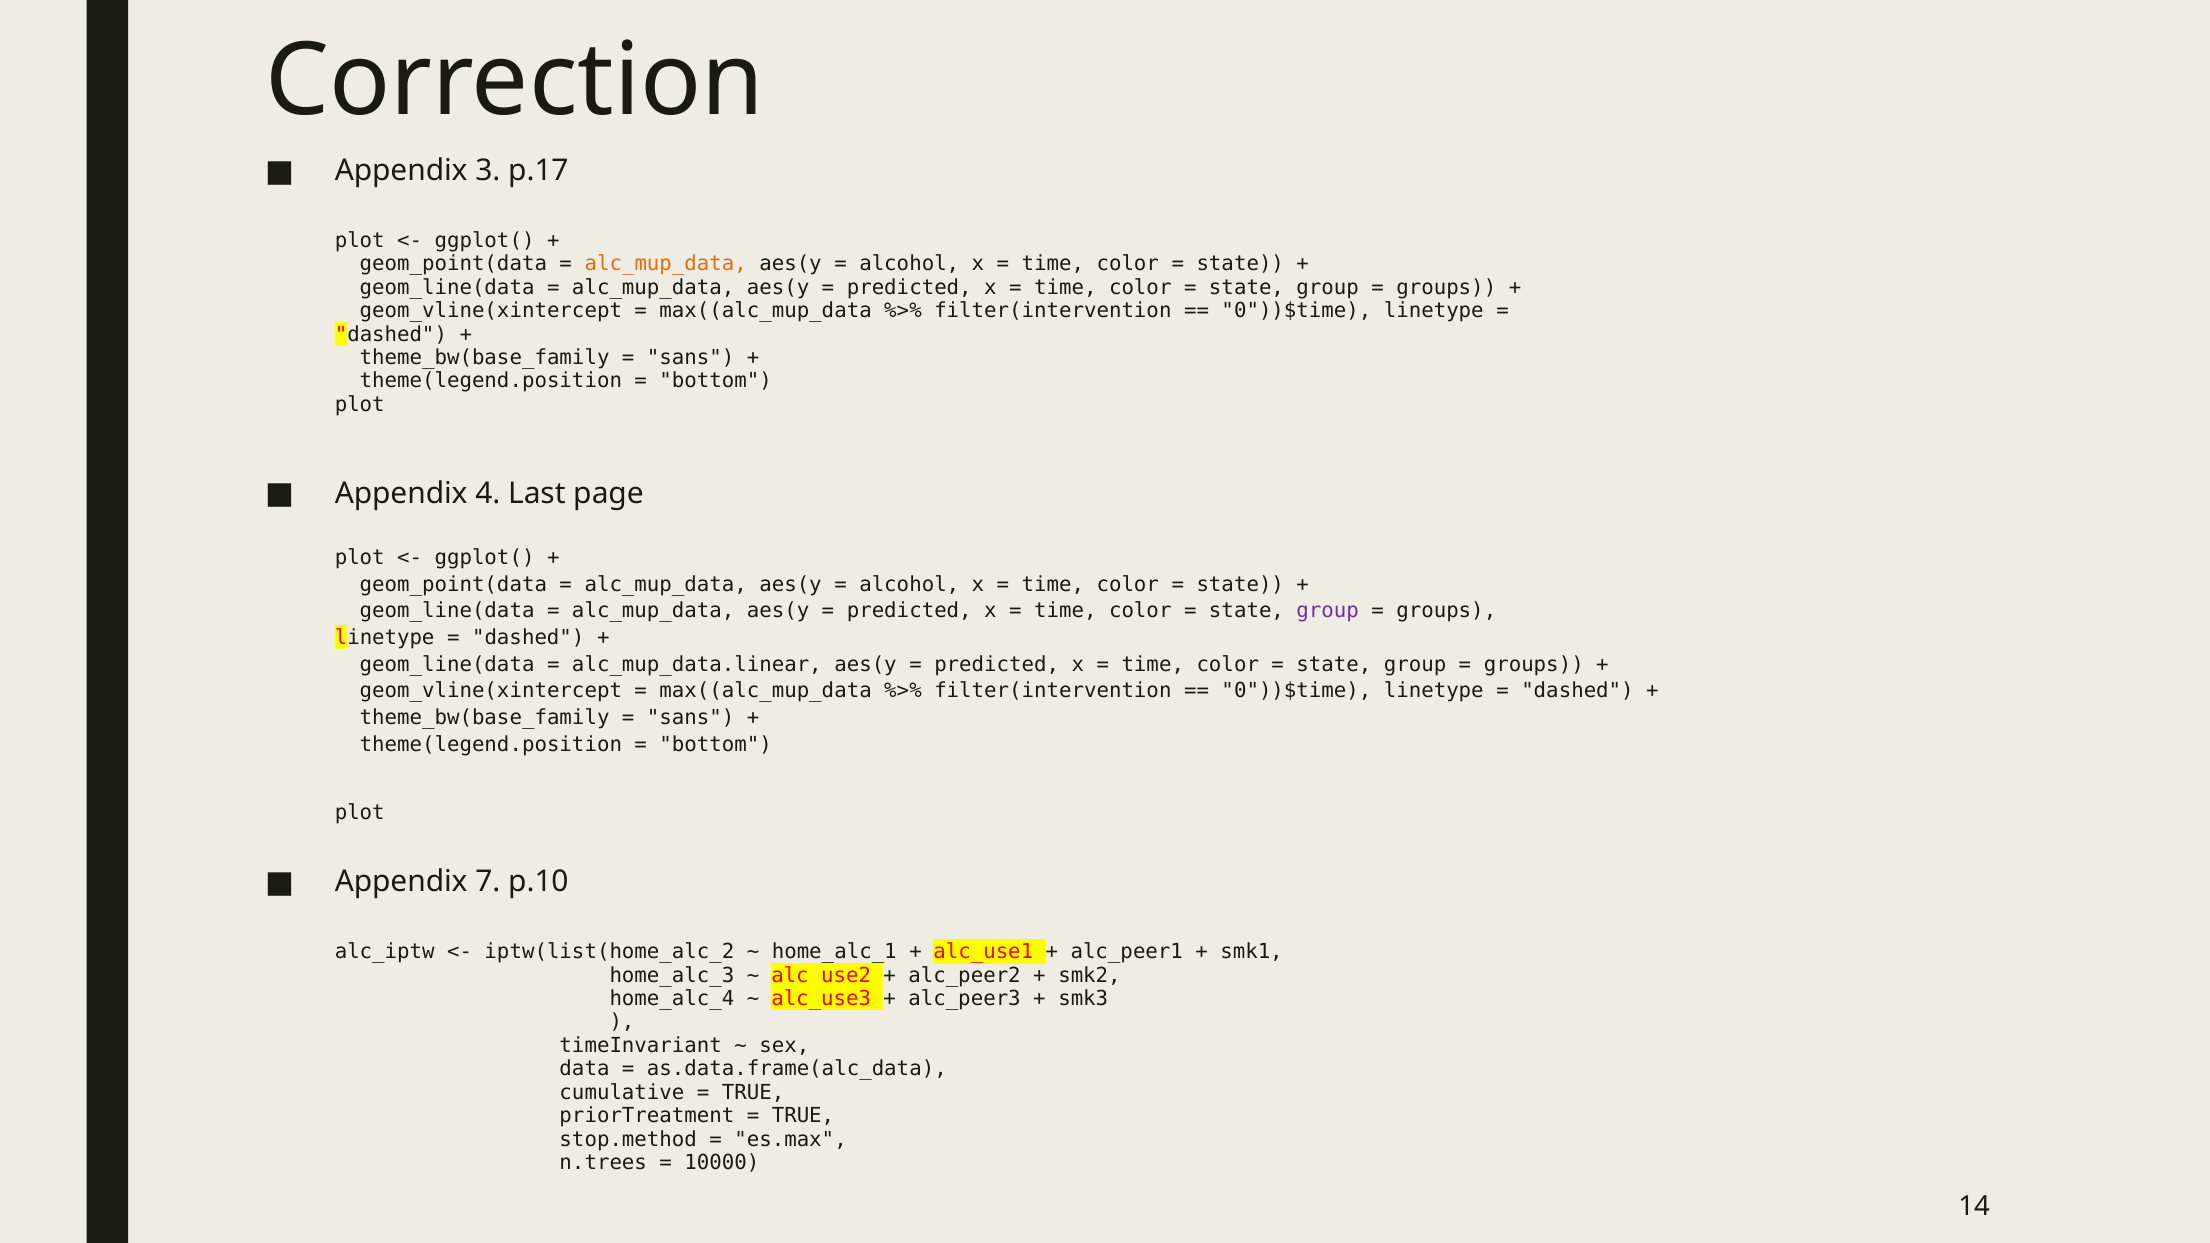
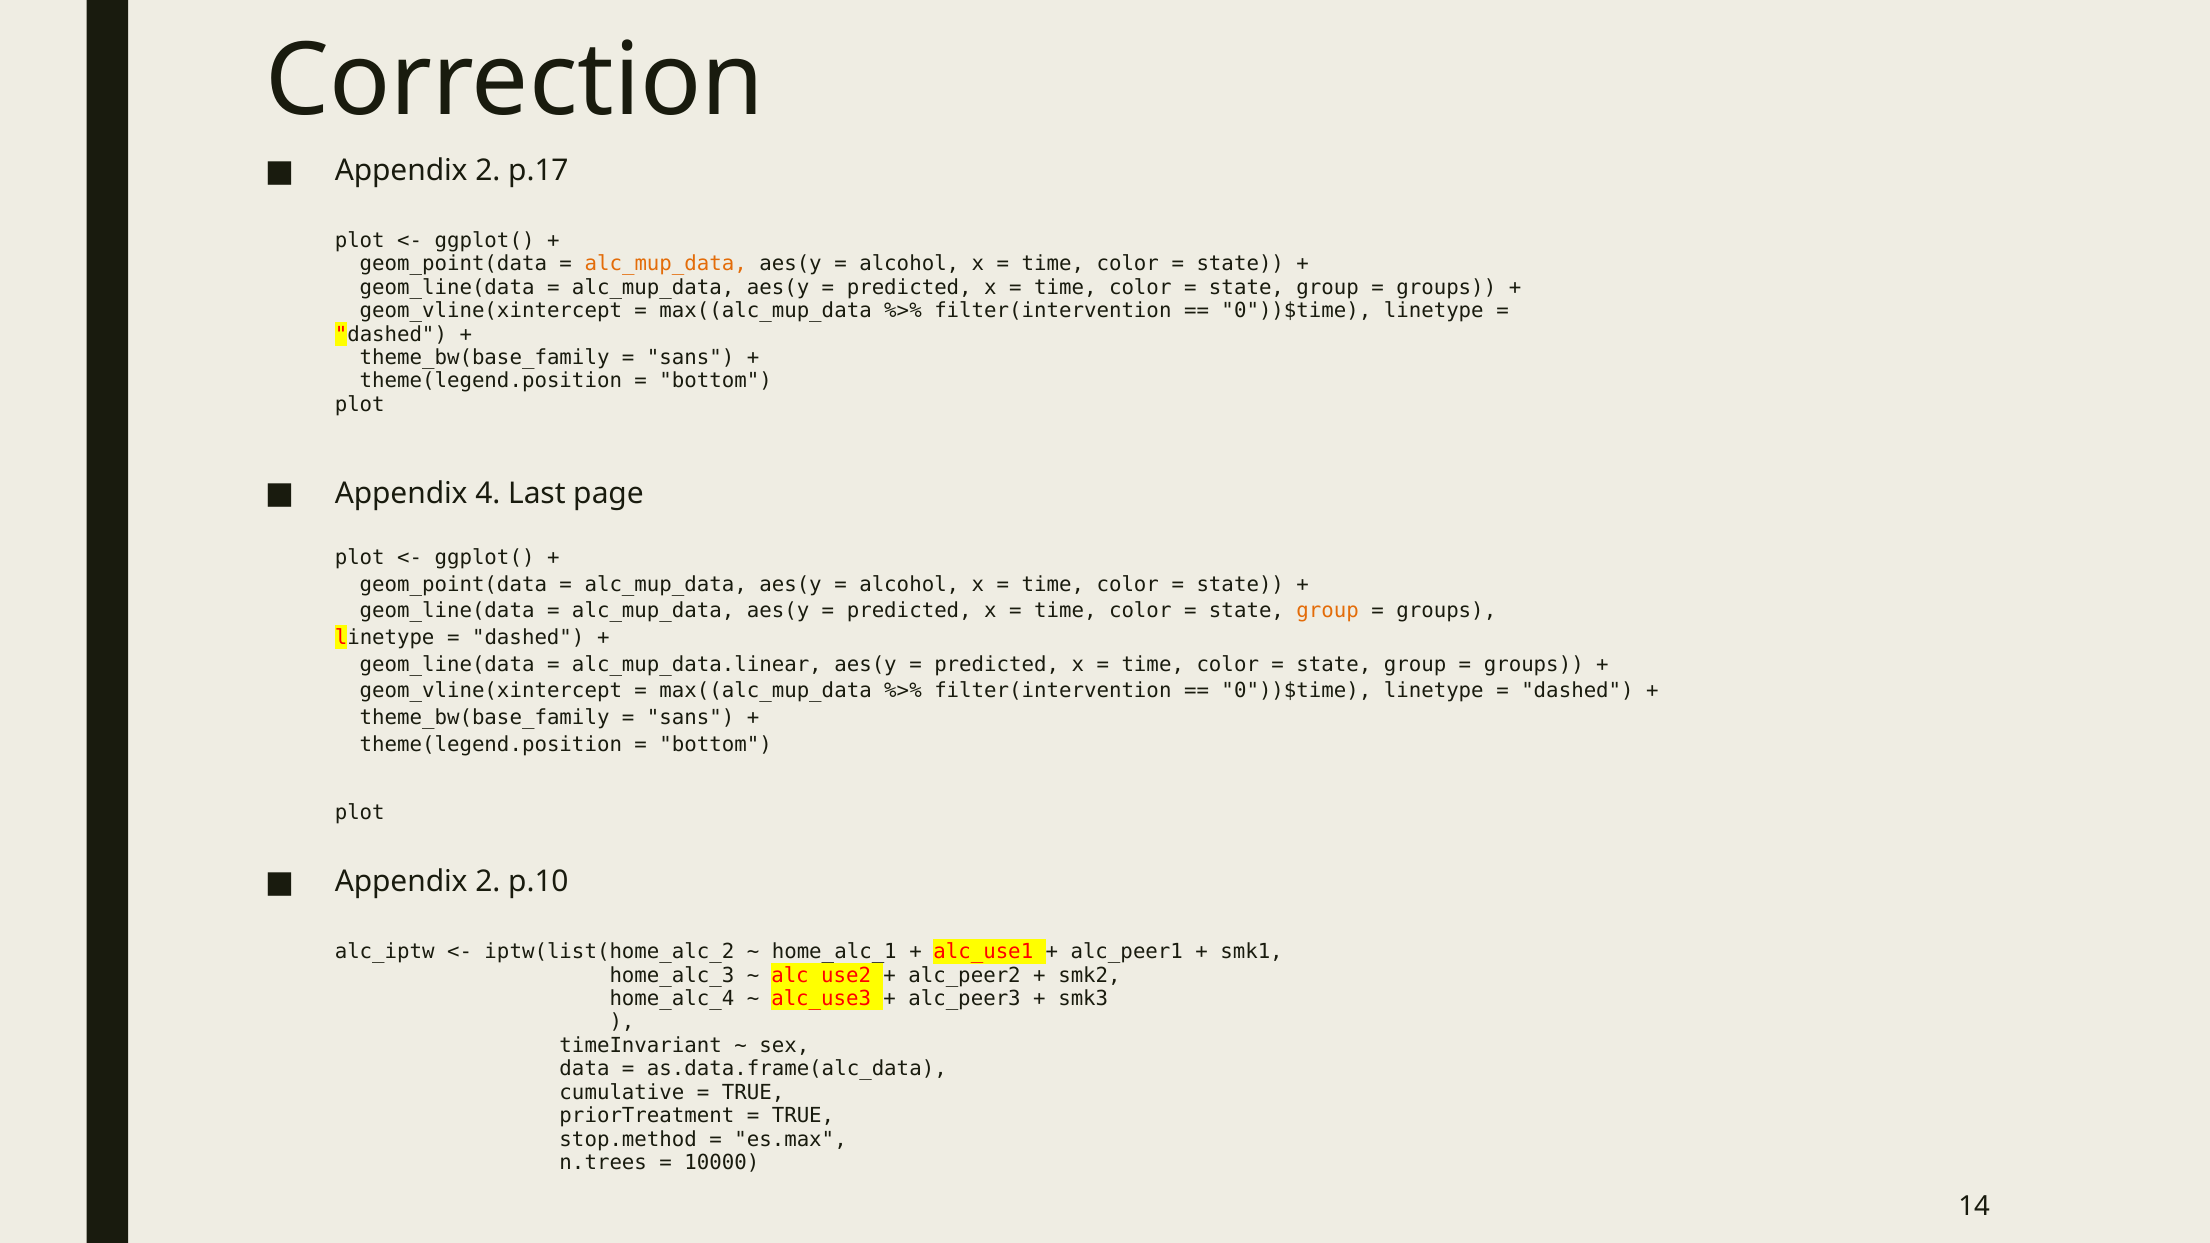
3 at (488, 170): 3 -> 2
group at (1328, 611) colour: purple -> orange
7 at (488, 882): 7 -> 2
